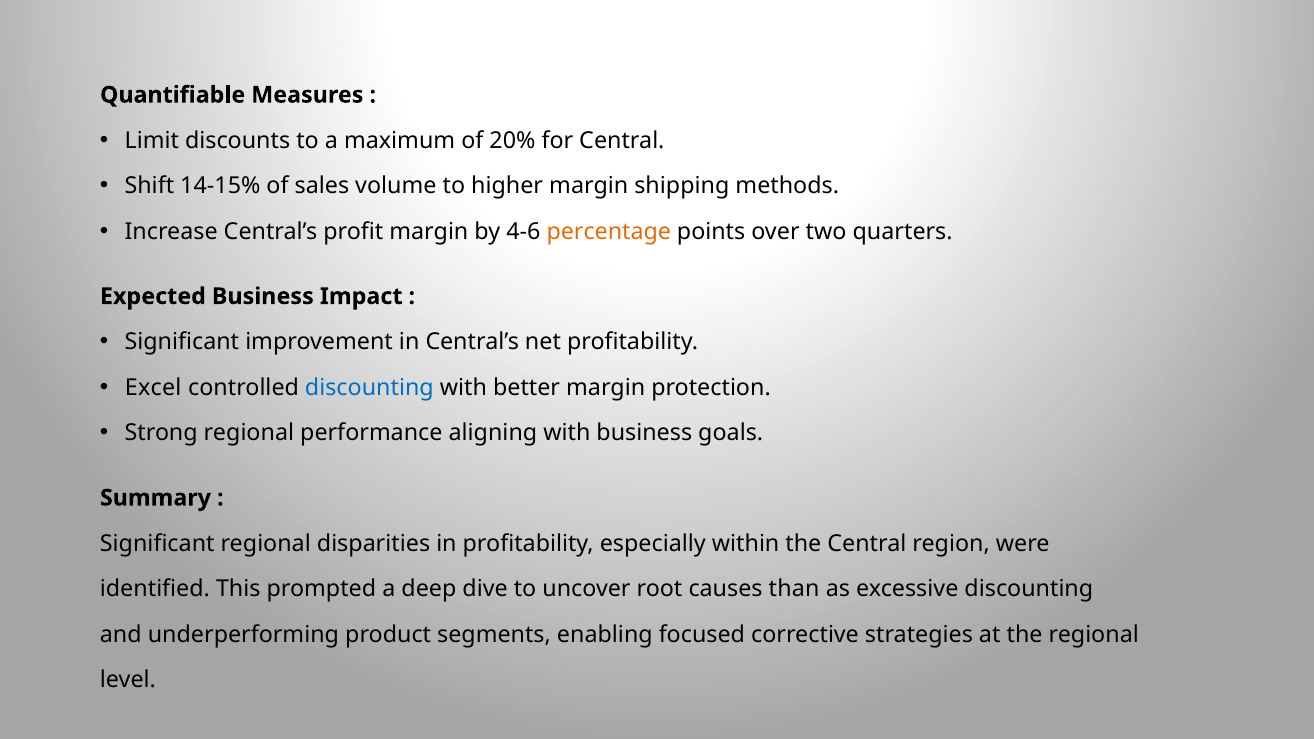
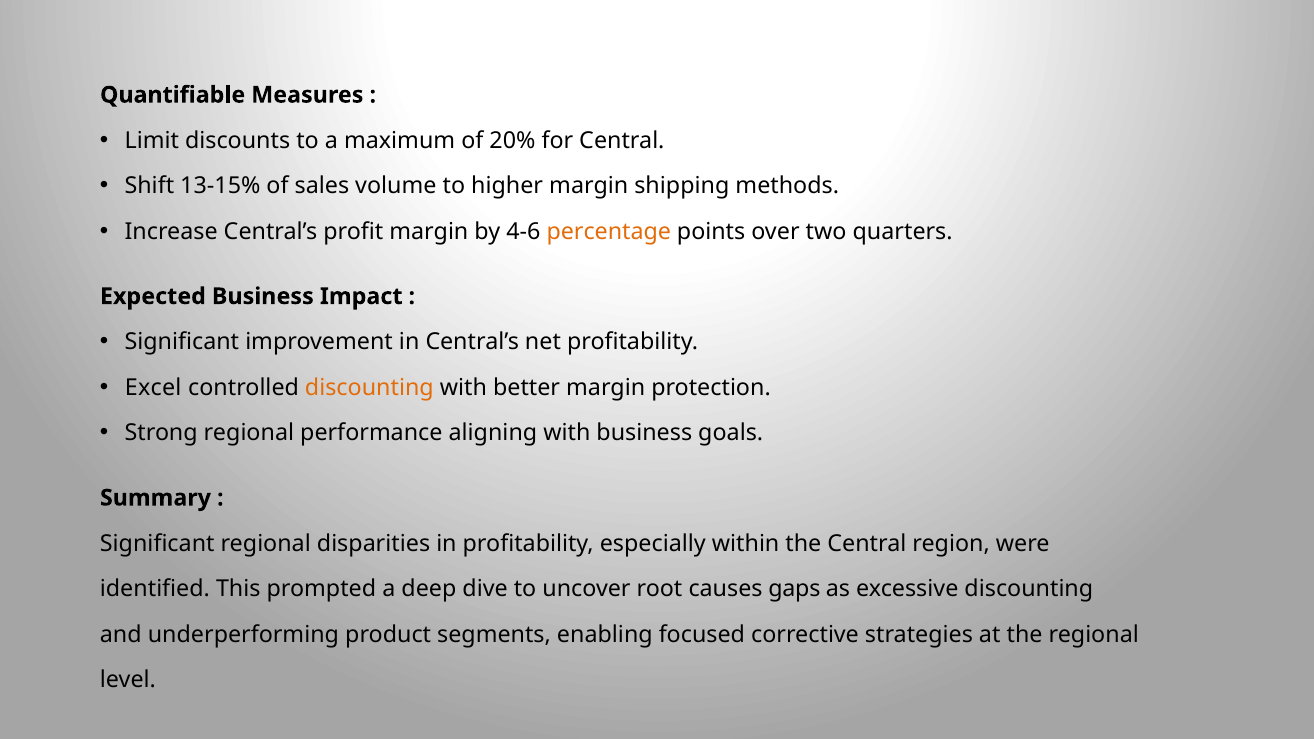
14-15%: 14-15% -> 13-15%
discounting at (369, 388) colour: blue -> orange
than: than -> gaps
